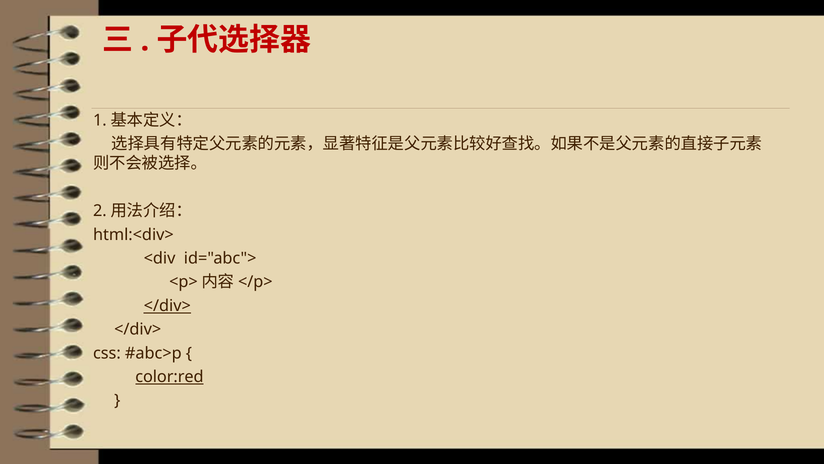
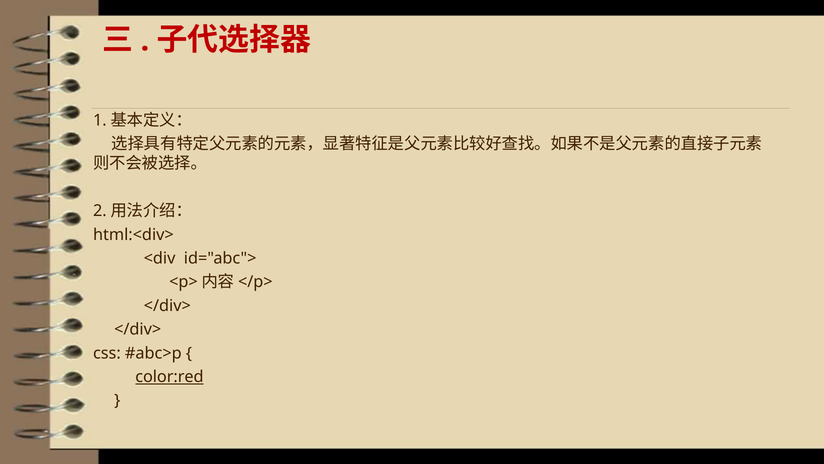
</div> at (167, 305) underline: present -> none
